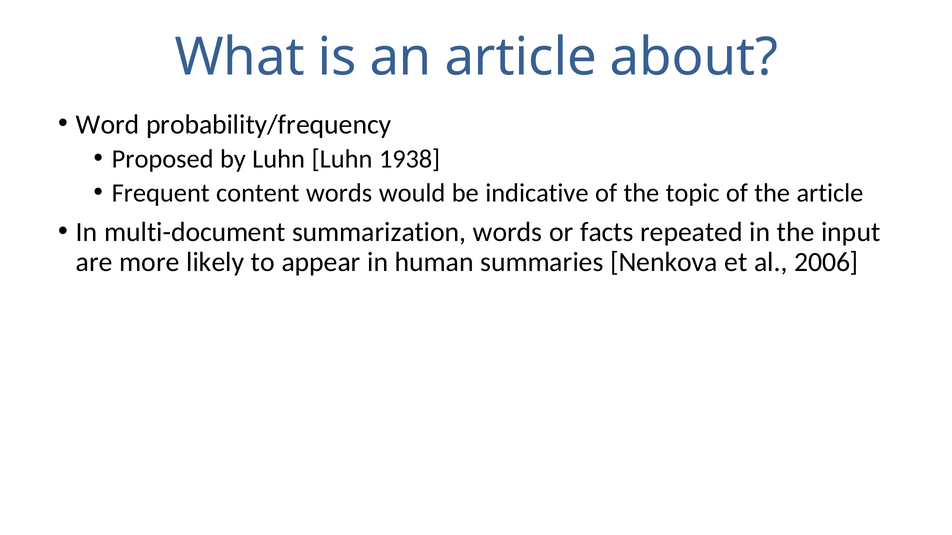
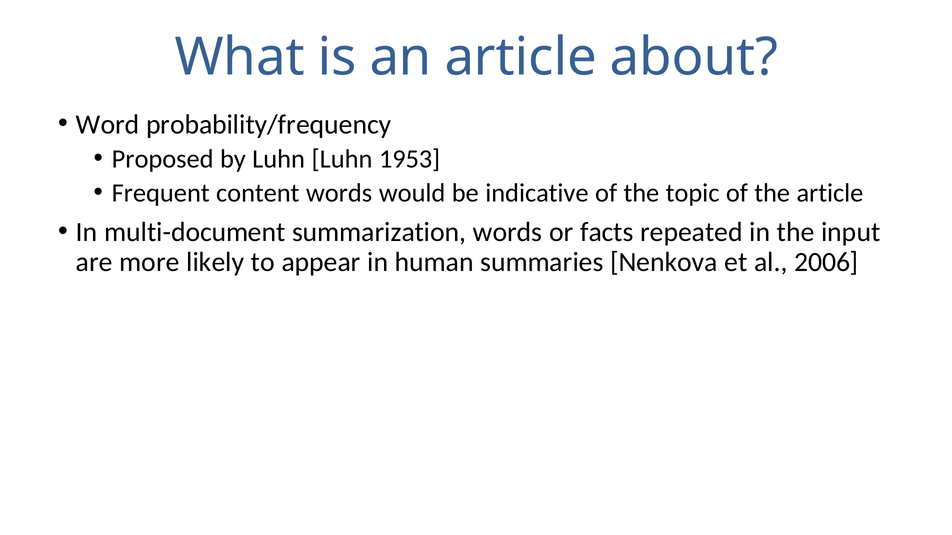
1938: 1938 -> 1953
